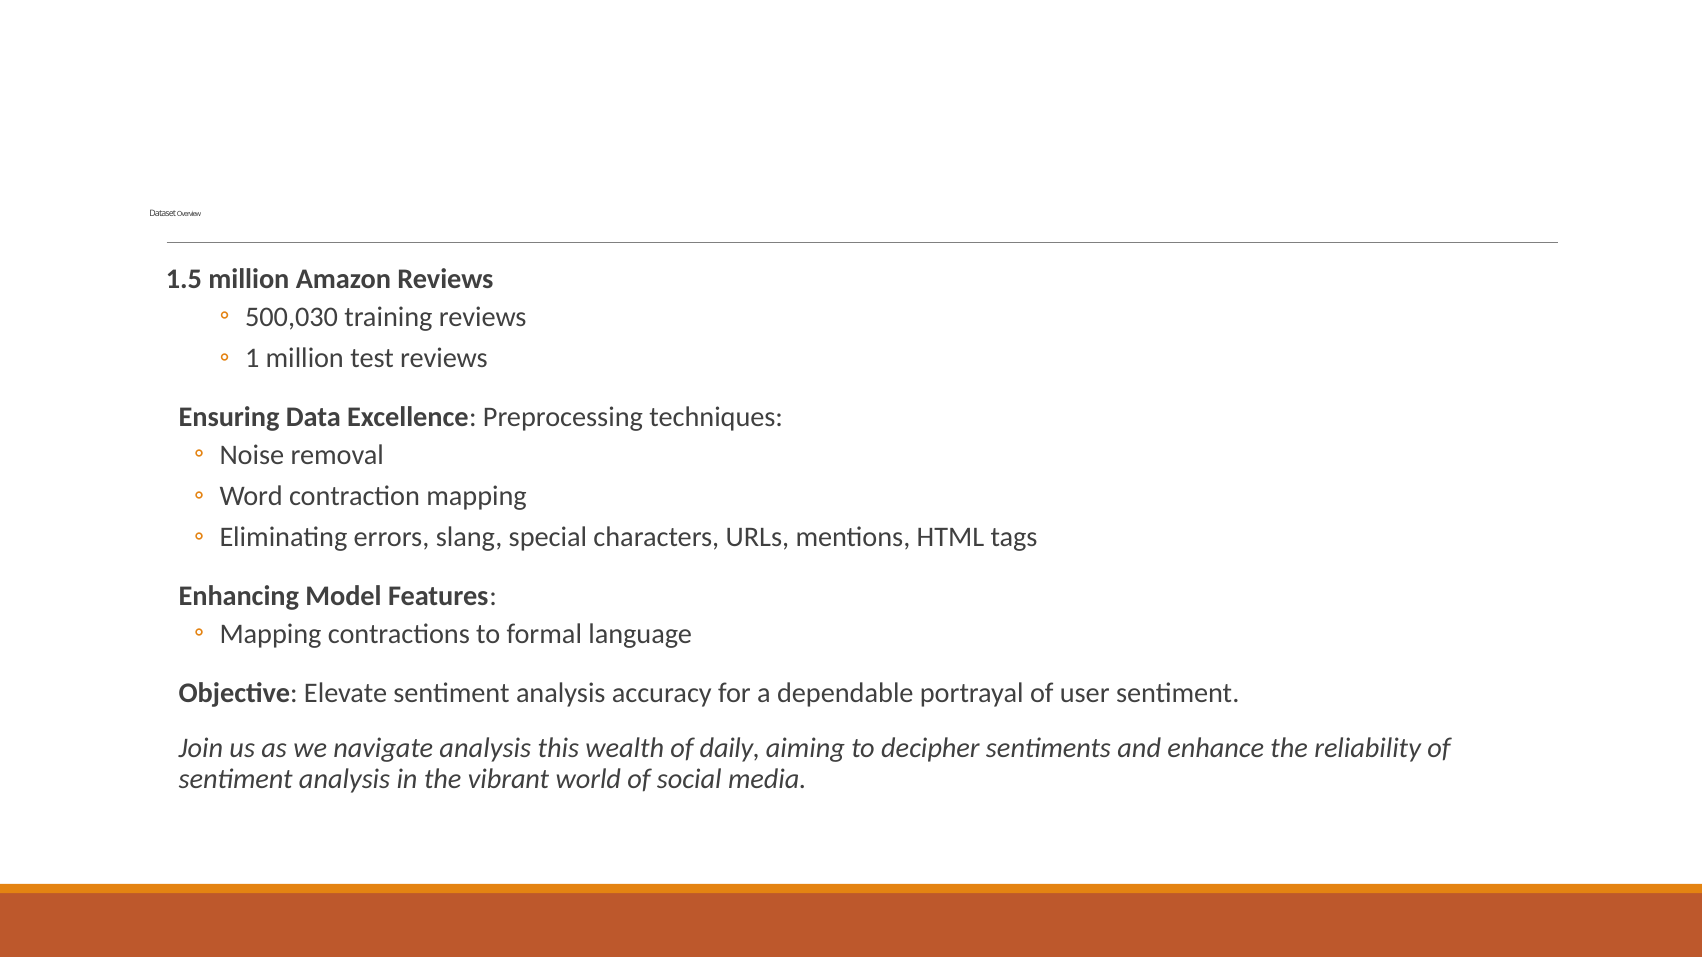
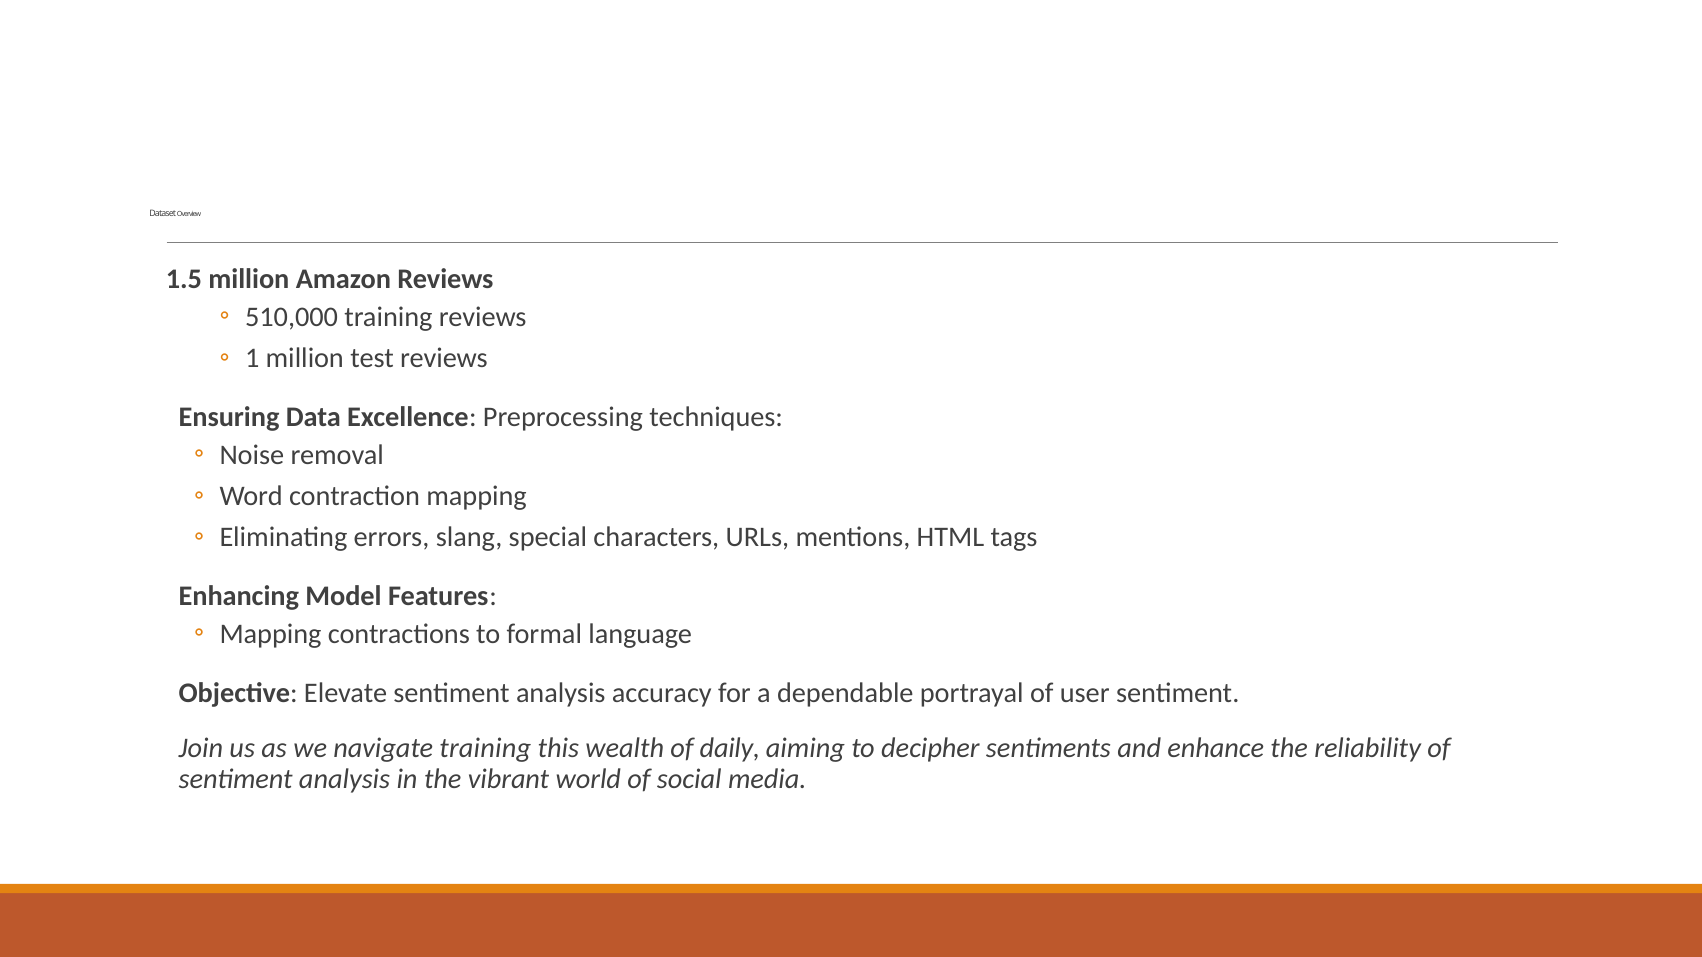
500,030: 500,030 -> 510,000
navigate analysis: analysis -> training
